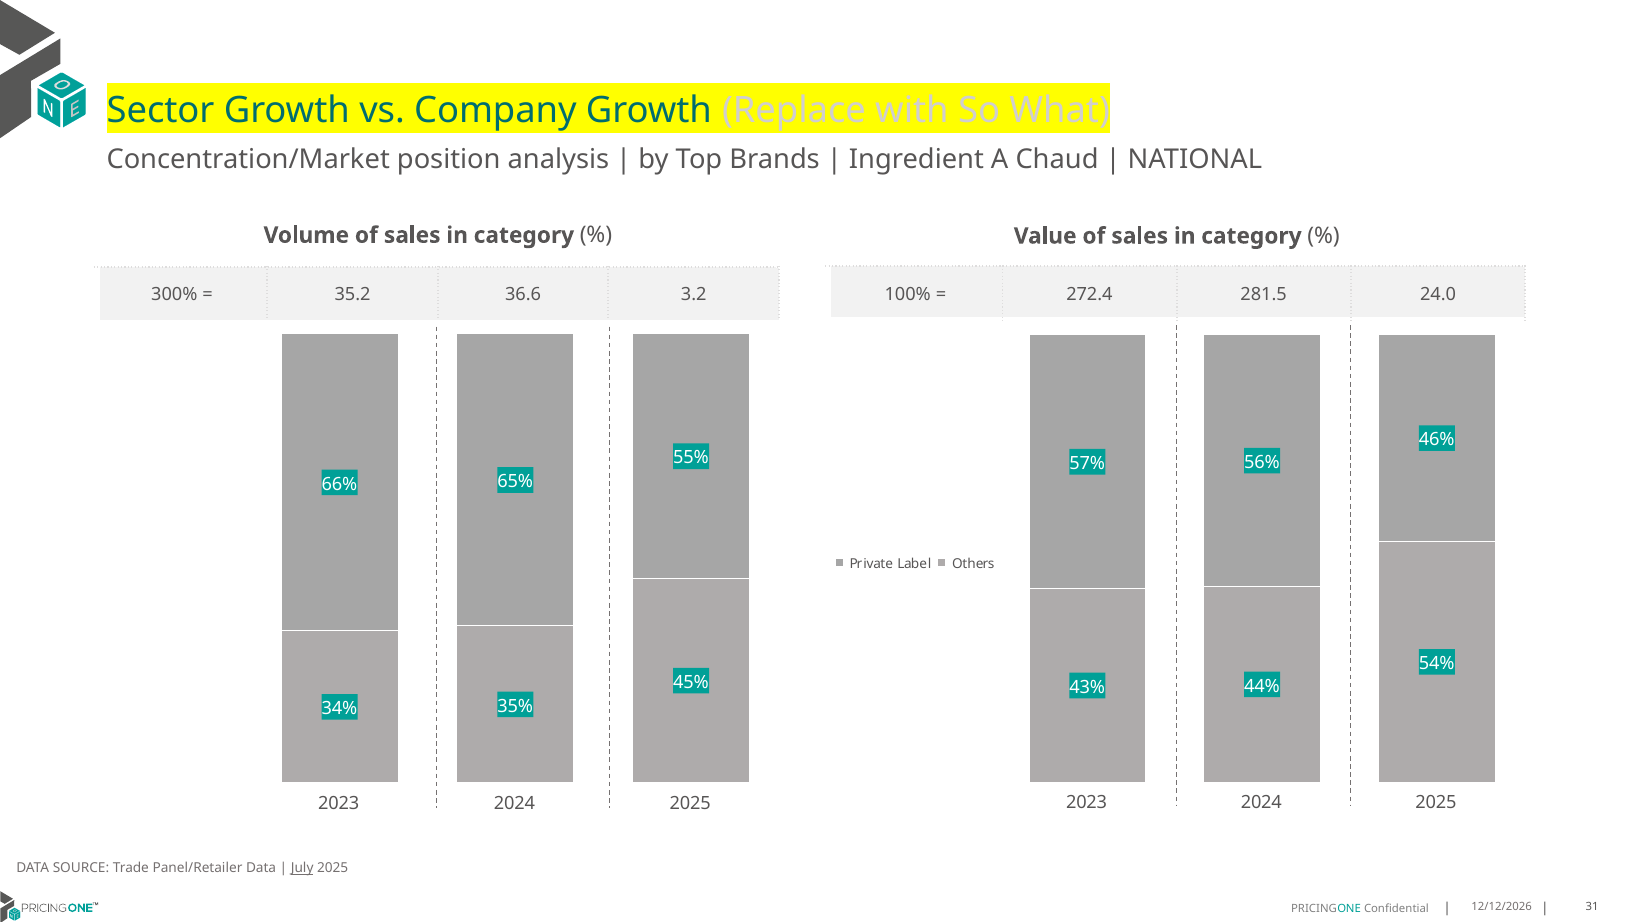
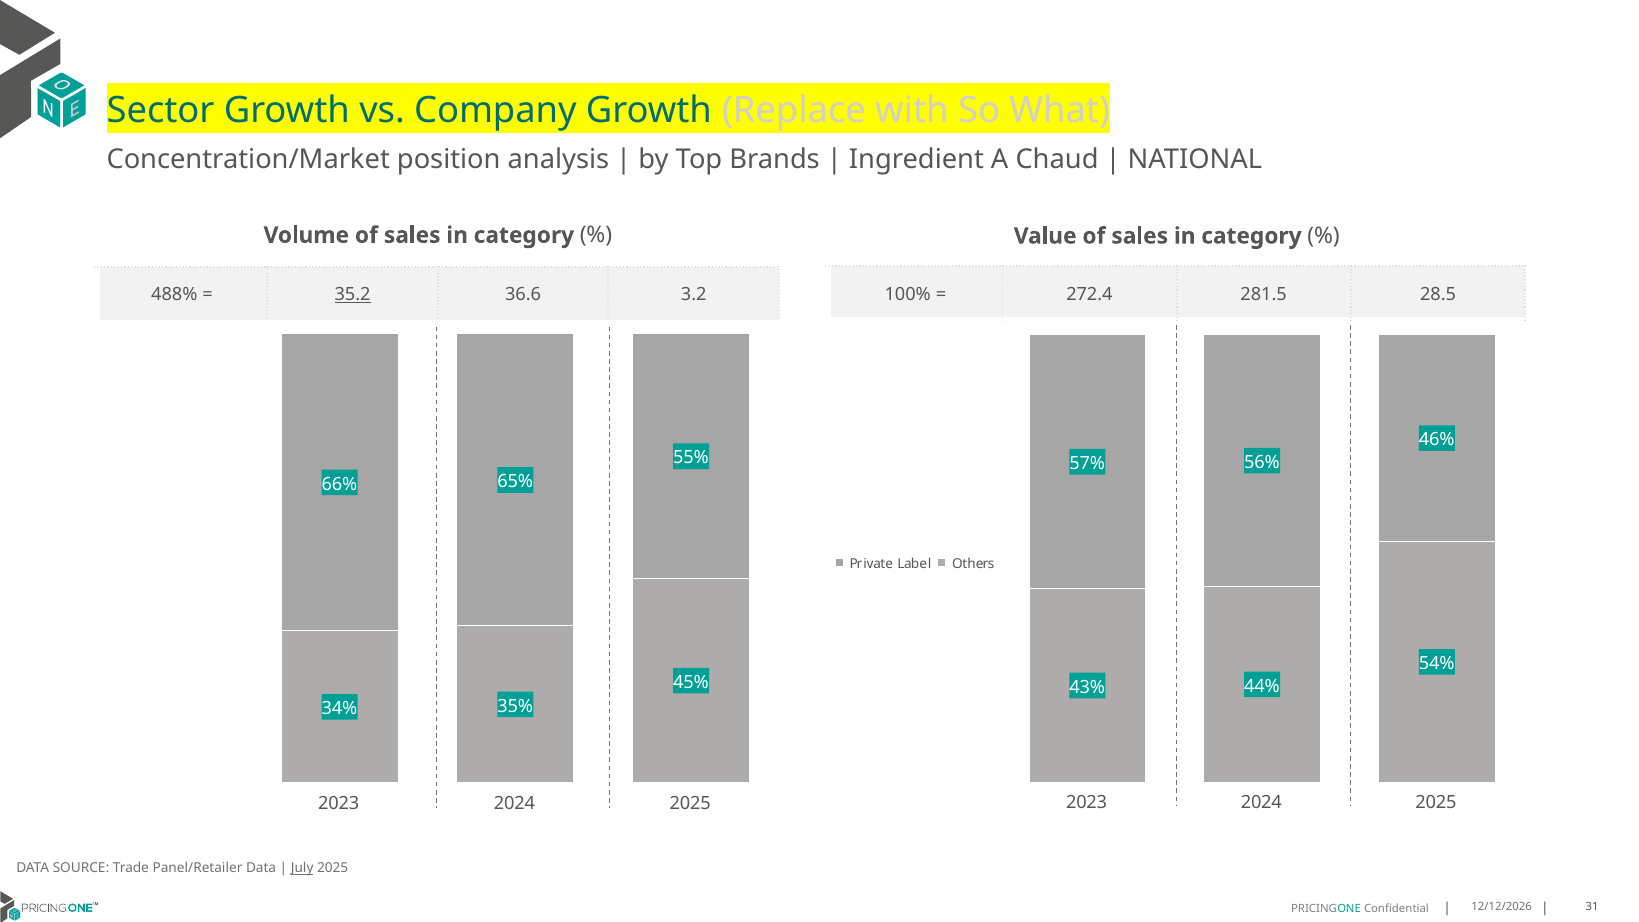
24.0: 24.0 -> 28.5
300%: 300% -> 488%
35.2 underline: none -> present
